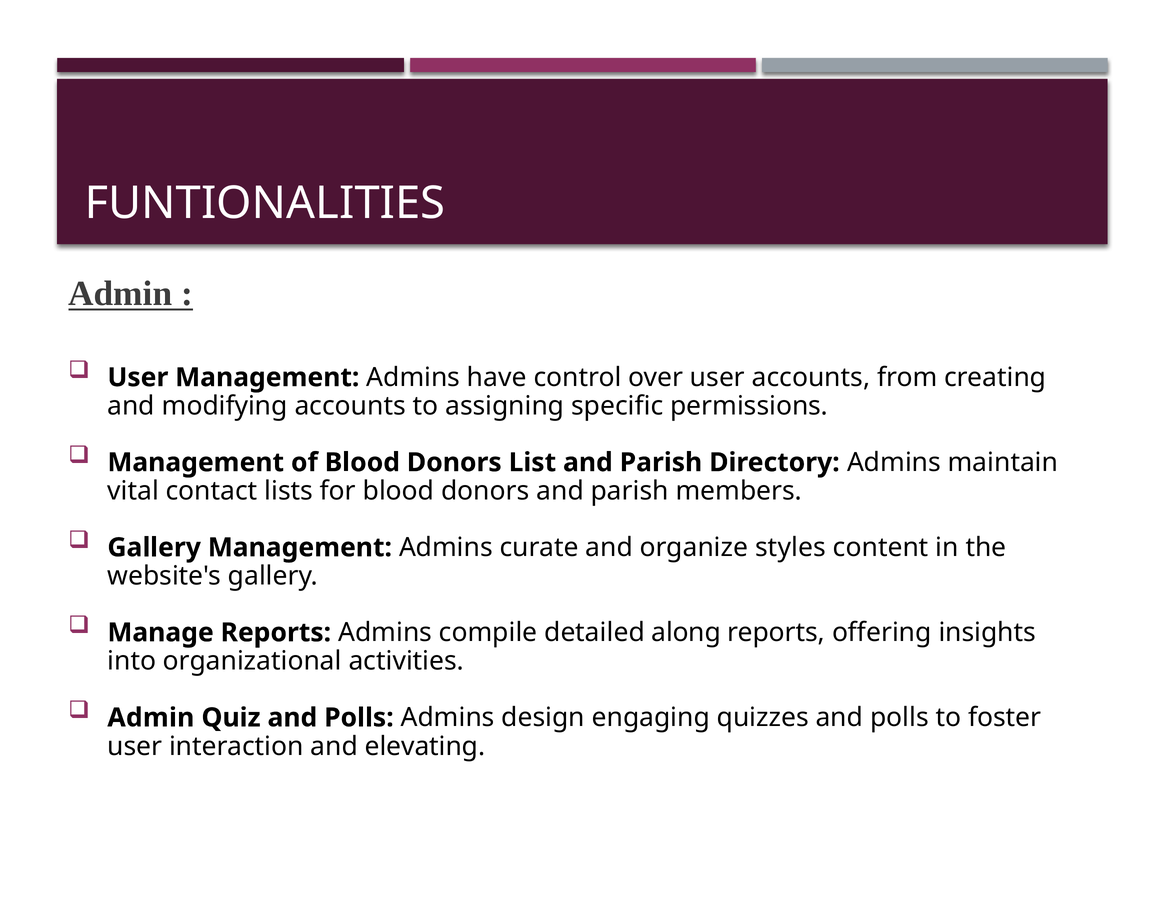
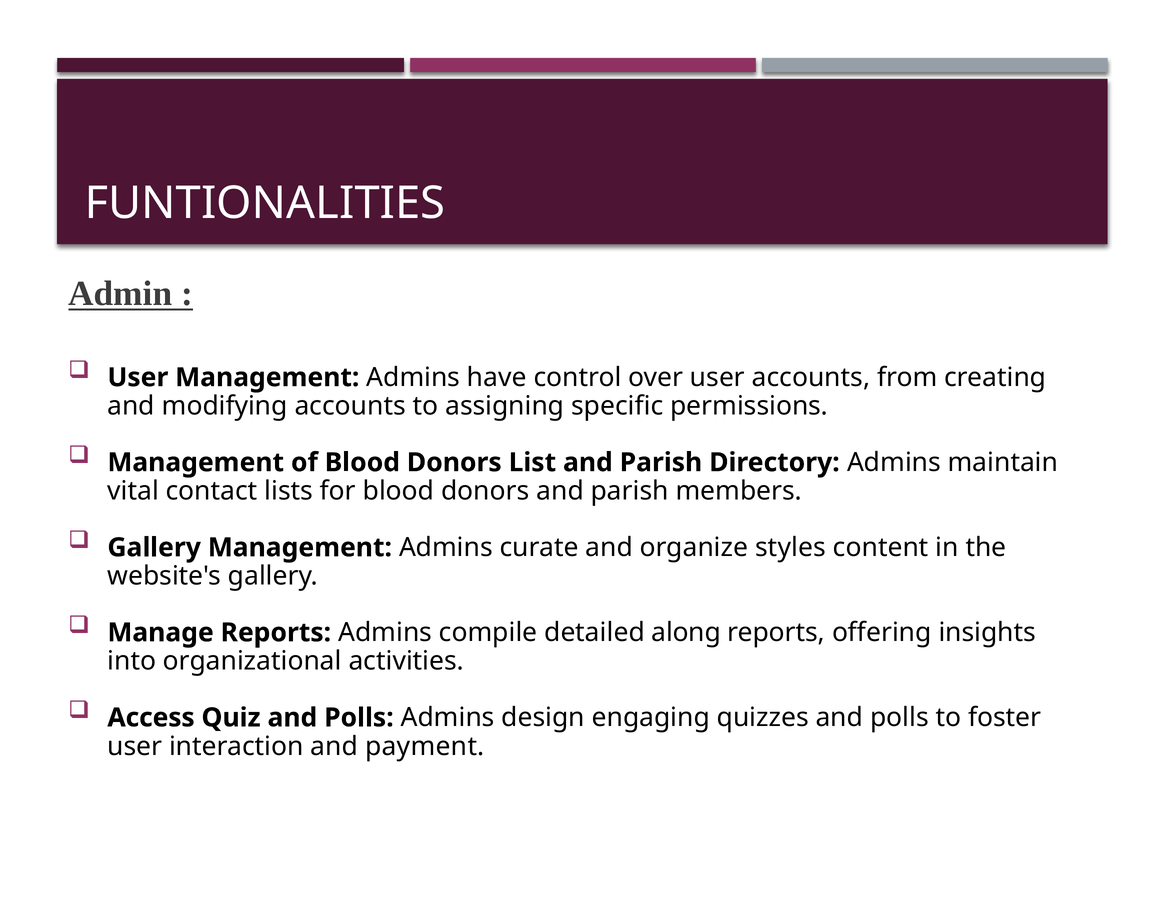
Admin at (151, 718): Admin -> Access
elevating: elevating -> payment
